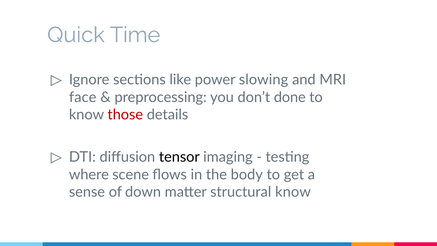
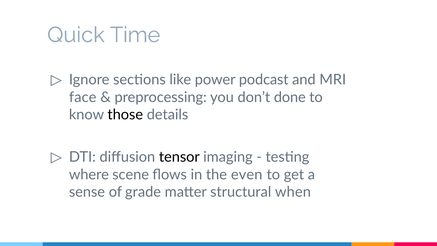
slowing: slowing -> podcast
those colour: red -> black
body: body -> even
down: down -> grade
structural know: know -> when
